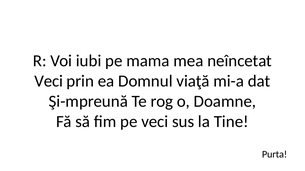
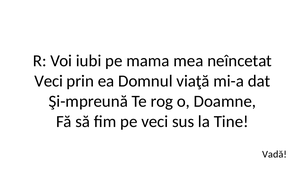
Purta: Purta -> Vadă
